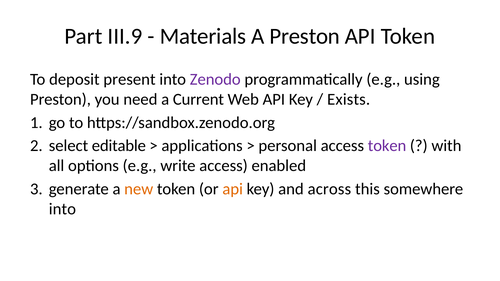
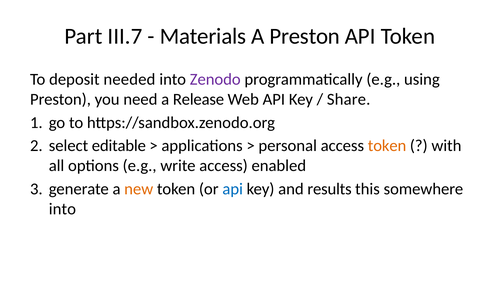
III.9: III.9 -> III.7
present: present -> needed
Current: Current -> Release
Exists: Exists -> Share
token at (387, 146) colour: purple -> orange
api at (233, 189) colour: orange -> blue
across: across -> results
